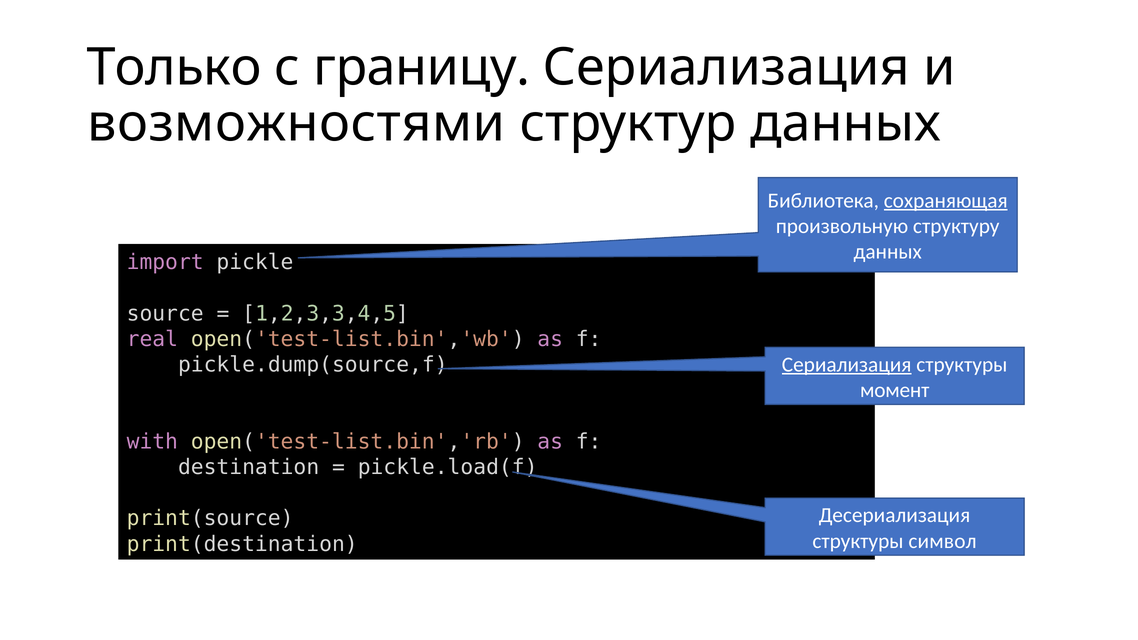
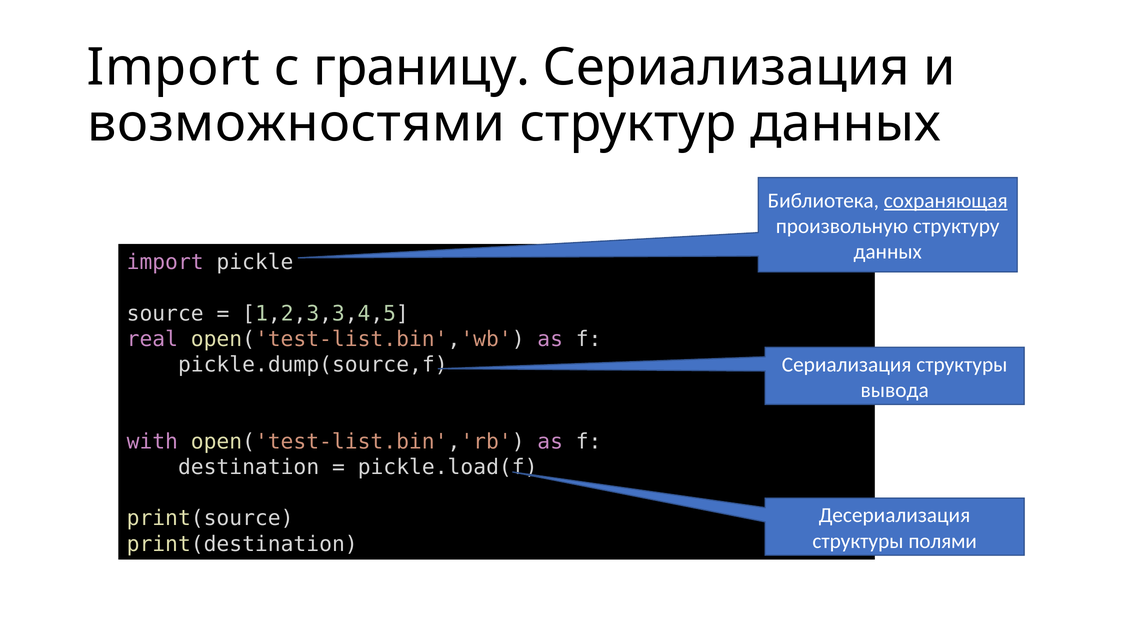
Только at (174, 67): Только -> Import
Сериализация at (847, 365) underline: present -> none
момент: момент -> вывода
символ: символ -> полями
